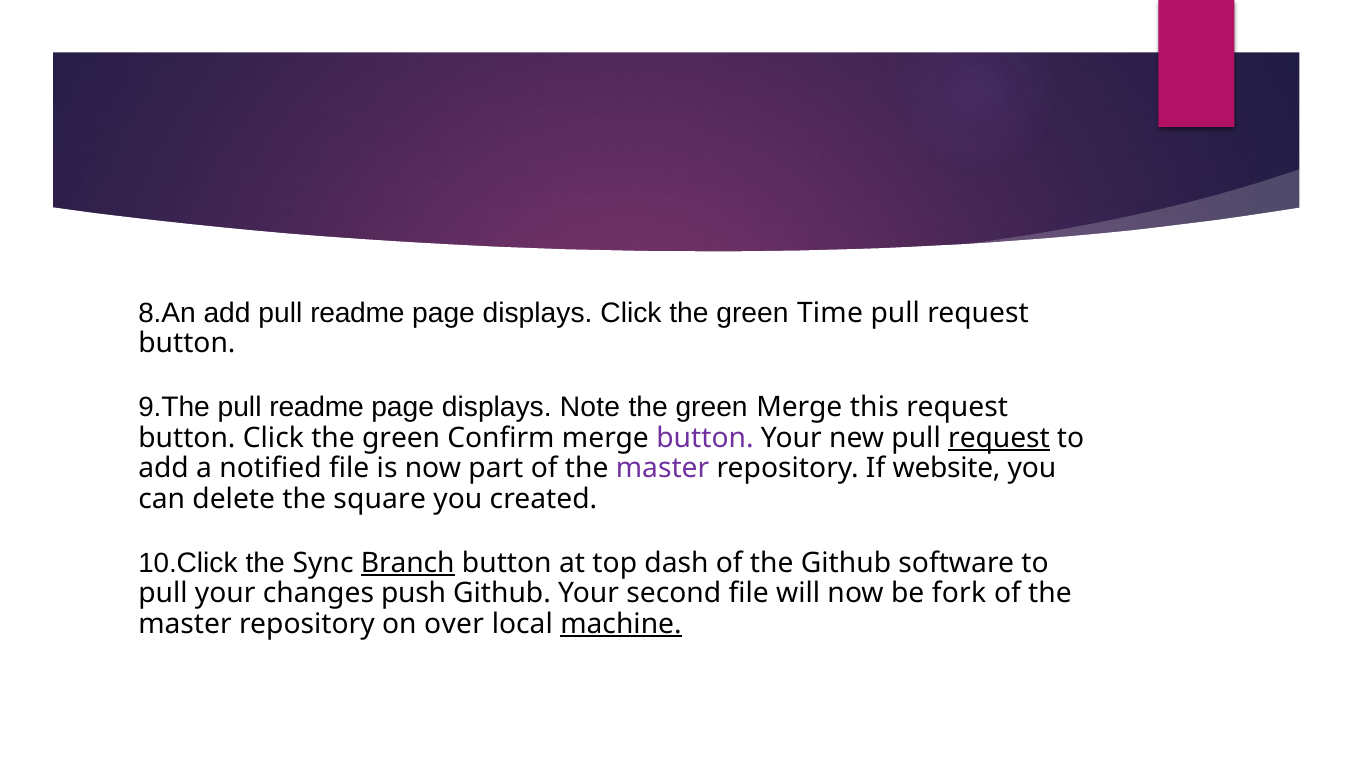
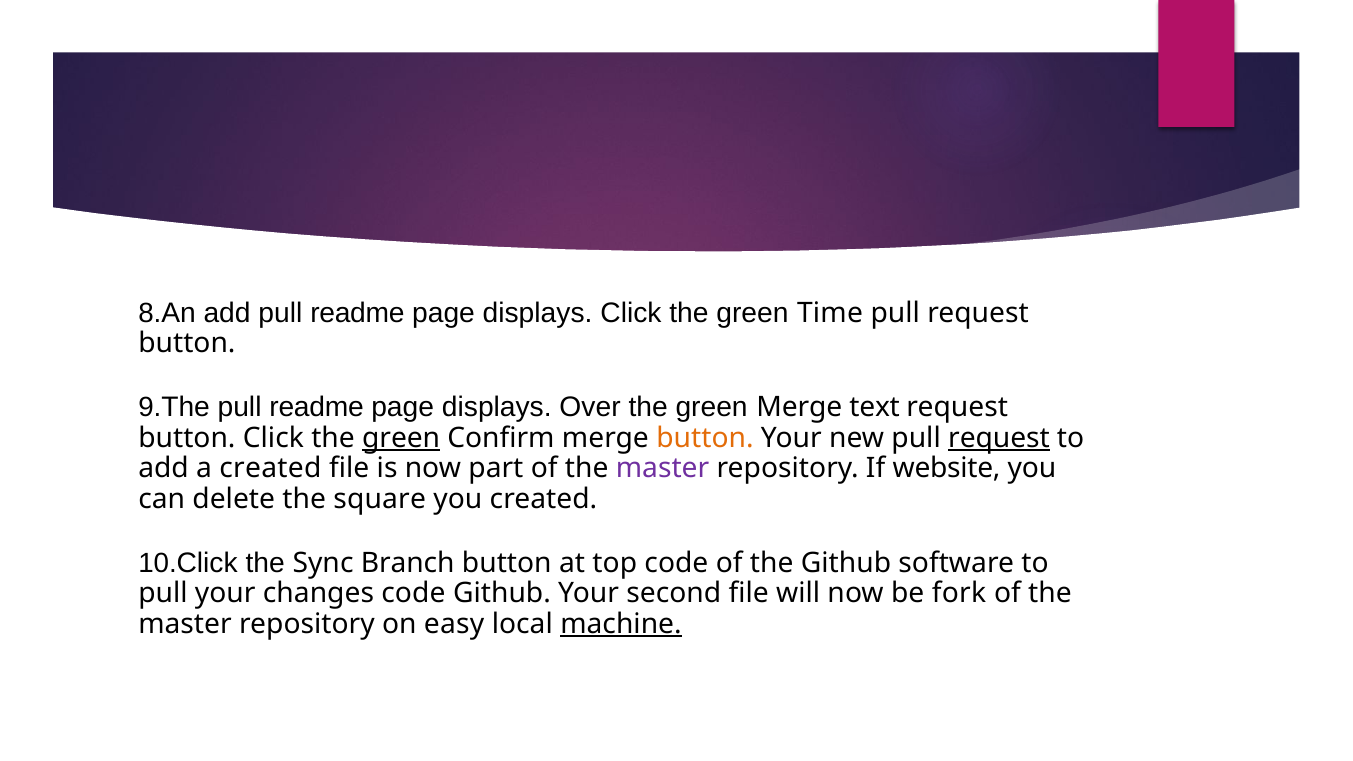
Note: Note -> Over
this: this -> text
green at (401, 438) underline: none -> present
button at (705, 438) colour: purple -> orange
a notified: notified -> created
Branch underline: present -> none
top dash: dash -> code
changes push: push -> code
over: over -> easy
